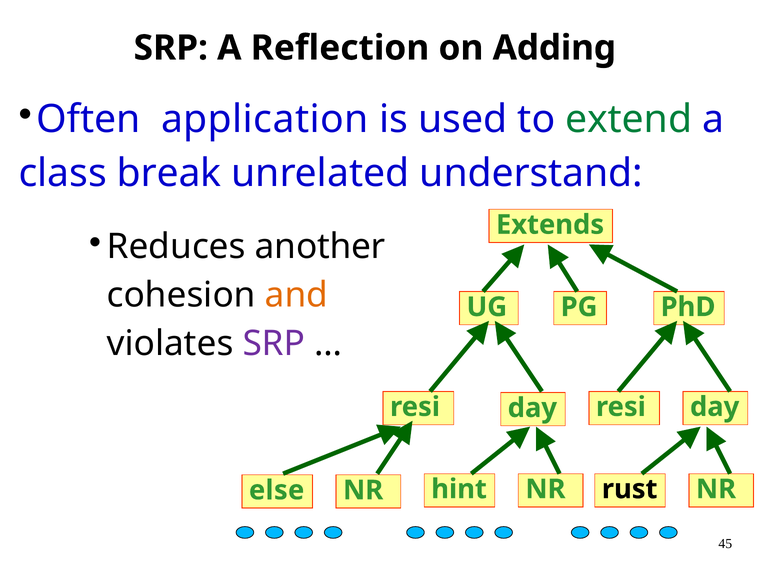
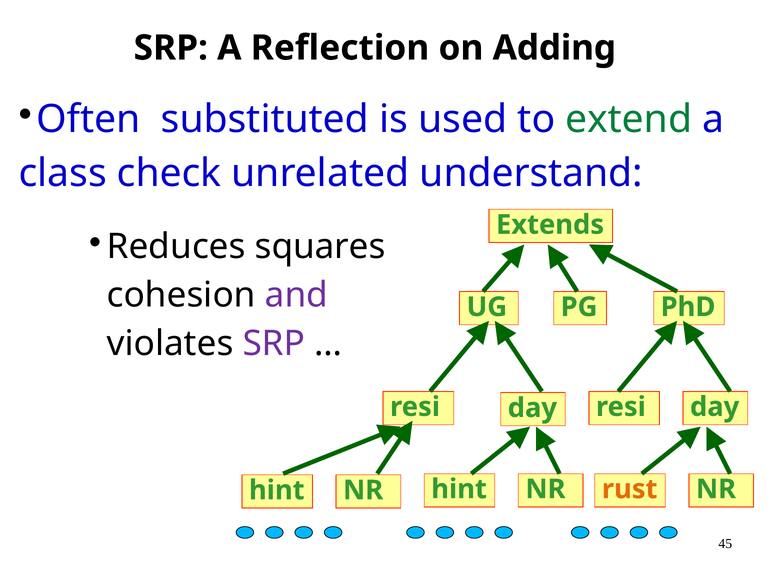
application: application -> substituted
break: break -> check
another: another -> squares
and colour: orange -> purple
else at (277, 491): else -> hint
rust colour: black -> orange
